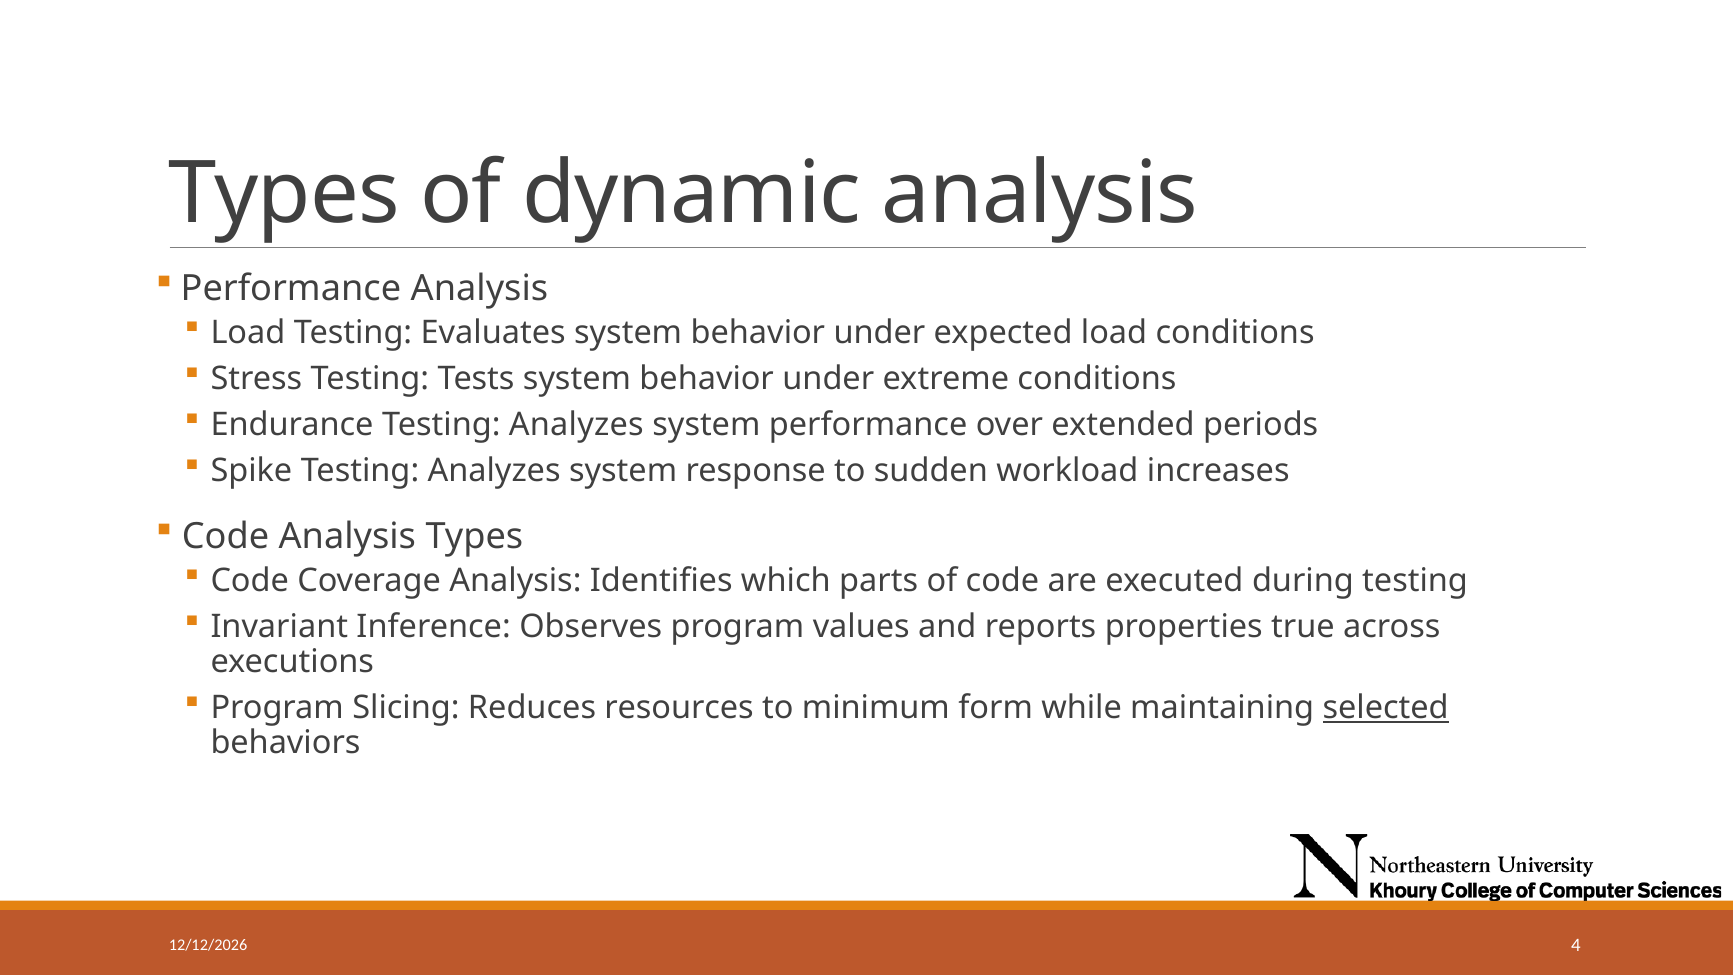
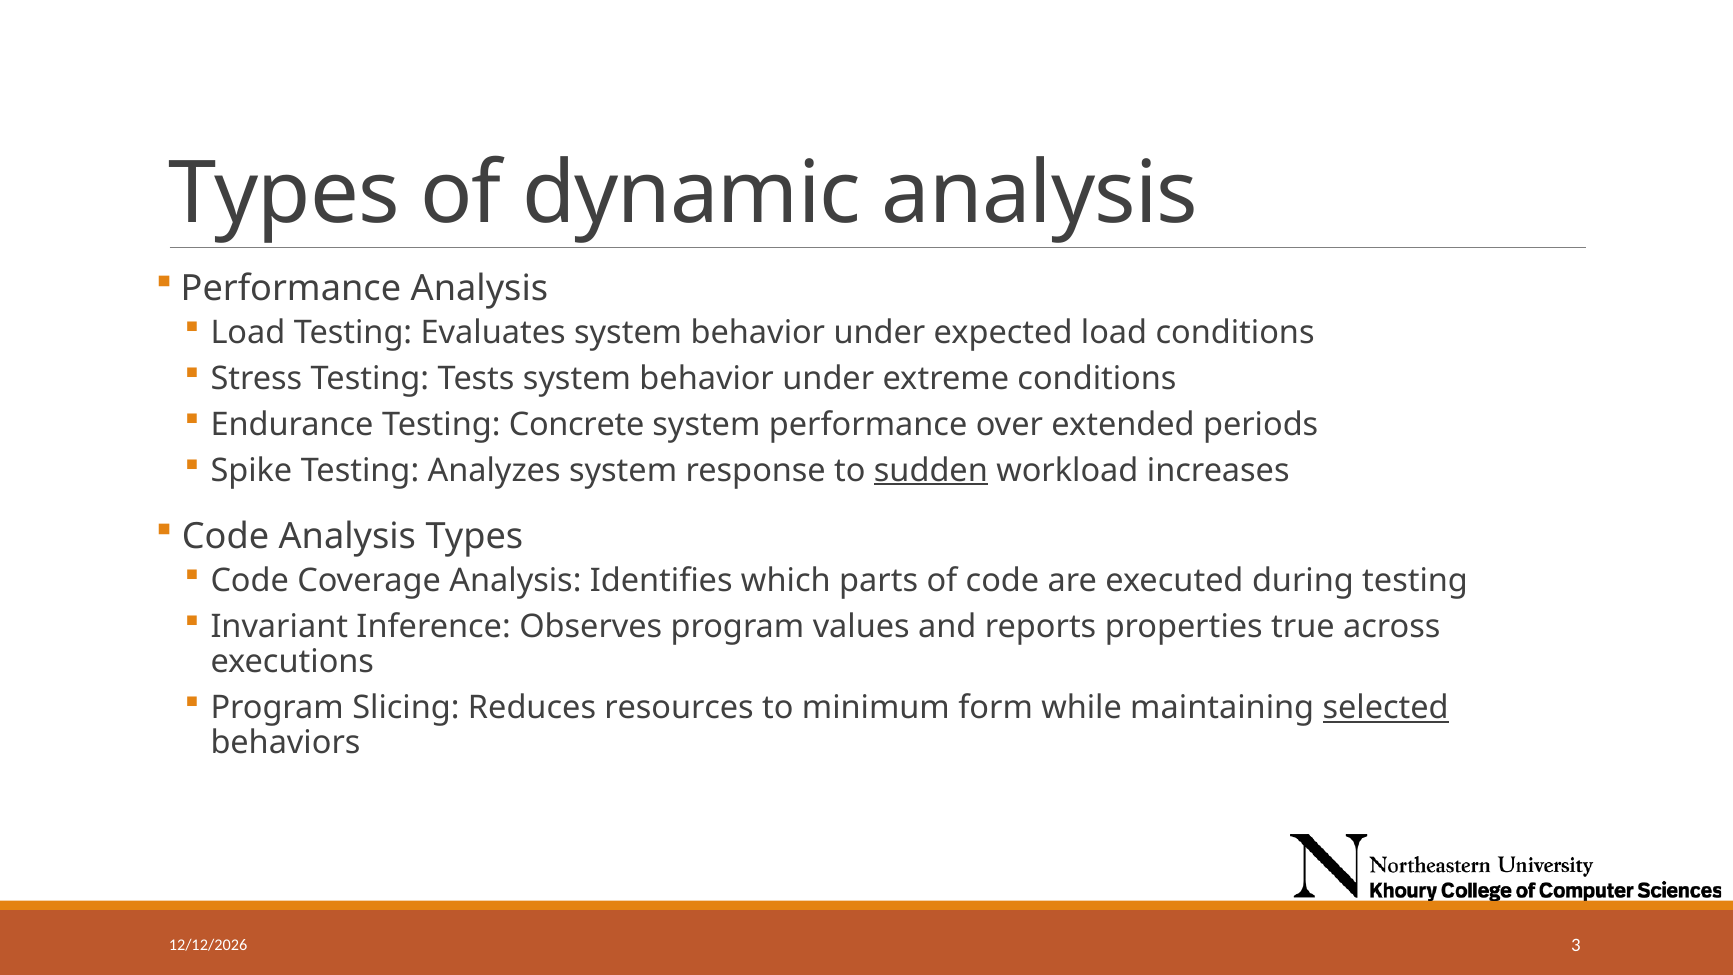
Endurance Testing Analyzes: Analyzes -> Concrete
sudden underline: none -> present
4: 4 -> 3
